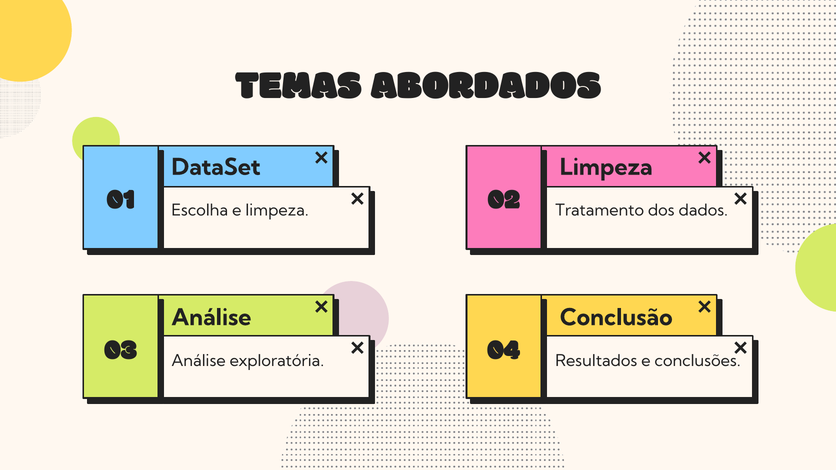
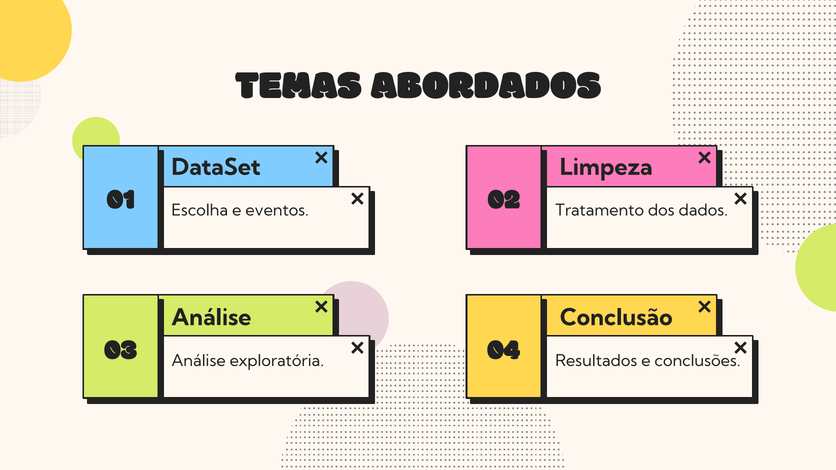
e limpeza: limpeza -> eventos
